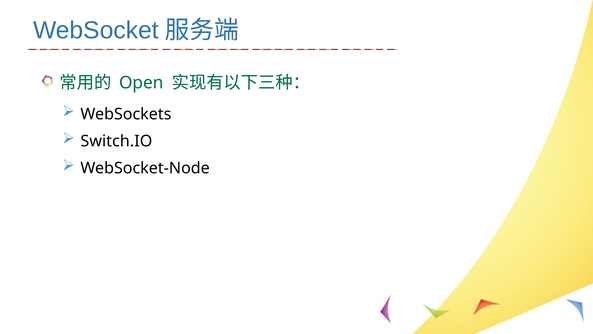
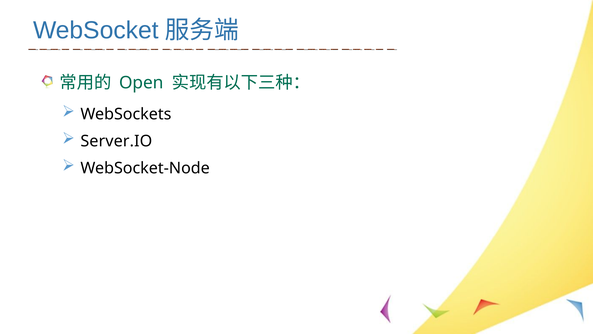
Switch.IO: Switch.IO -> Server.IO
